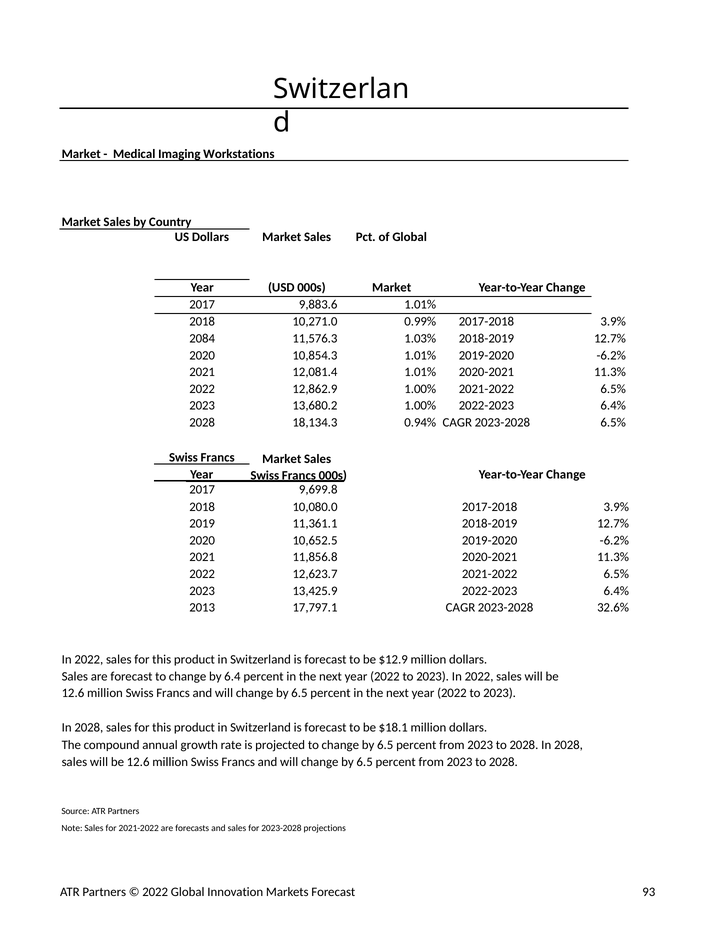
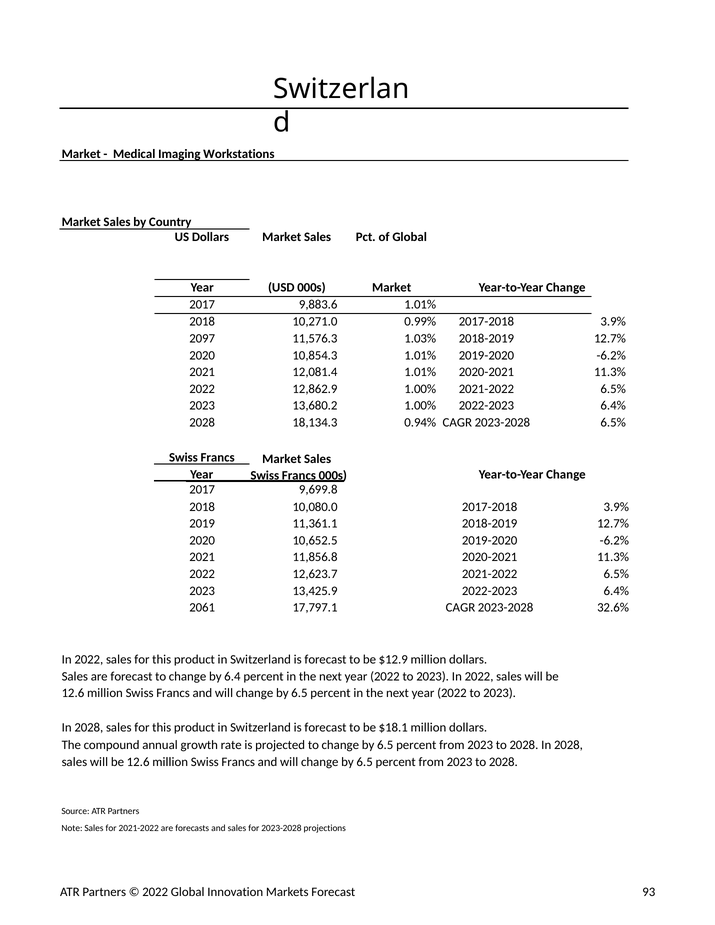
2084: 2084 -> 2097
2013: 2013 -> 2061
